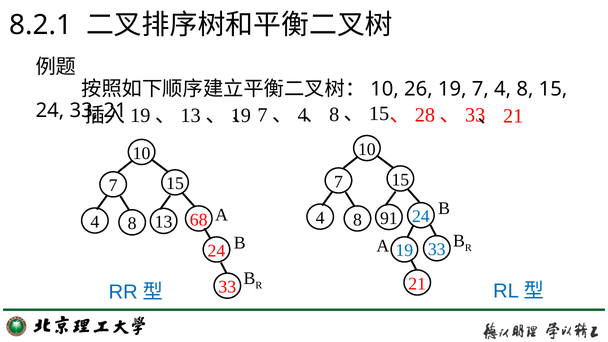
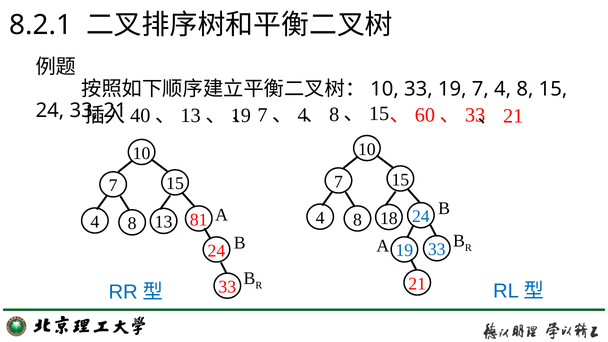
10 26: 26 -> 33
28: 28 -> 60
19 at (140, 115): 19 -> 40
91: 91 -> 18
68: 68 -> 81
